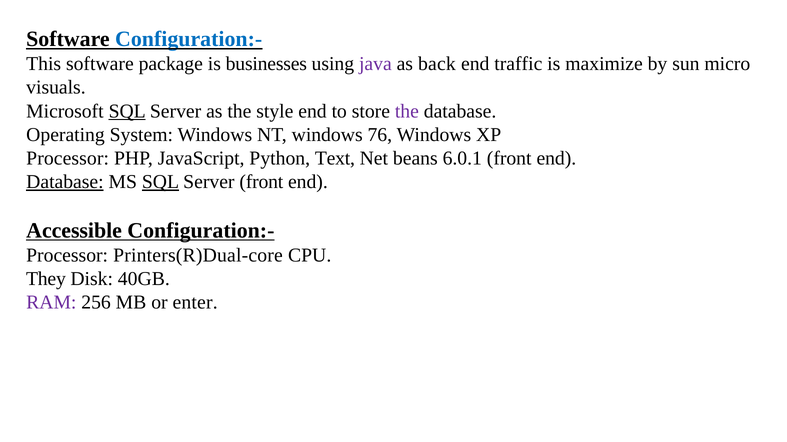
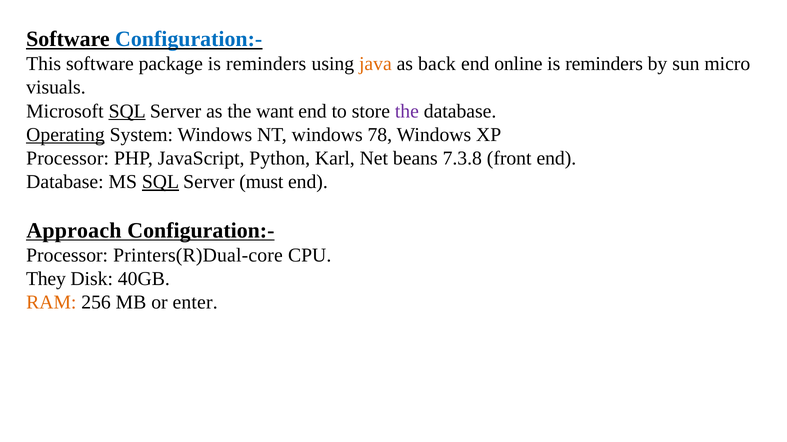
package is businesses: businesses -> reminders
java colour: purple -> orange
traffic: traffic -> online
maximize at (604, 64): maximize -> reminders
style: style -> want
Operating underline: none -> present
76: 76 -> 78
Text: Text -> Karl
6.0.1: 6.0.1 -> 7.3.8
Database at (65, 182) underline: present -> none
Server front: front -> must
Accessible: Accessible -> Approach
RAM colour: purple -> orange
